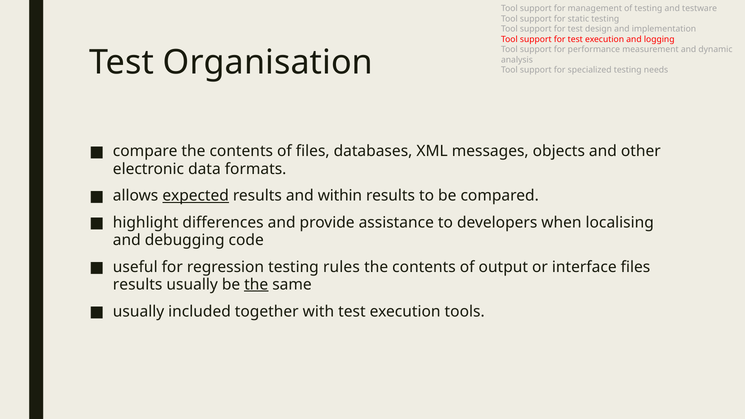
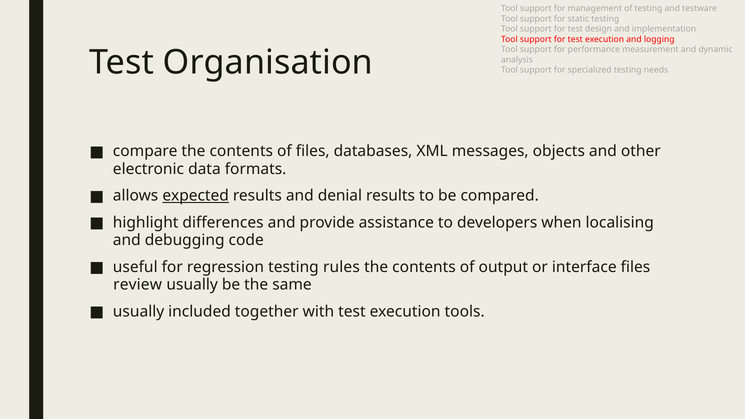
within: within -> denial
results at (138, 285): results -> review
the at (256, 285) underline: present -> none
